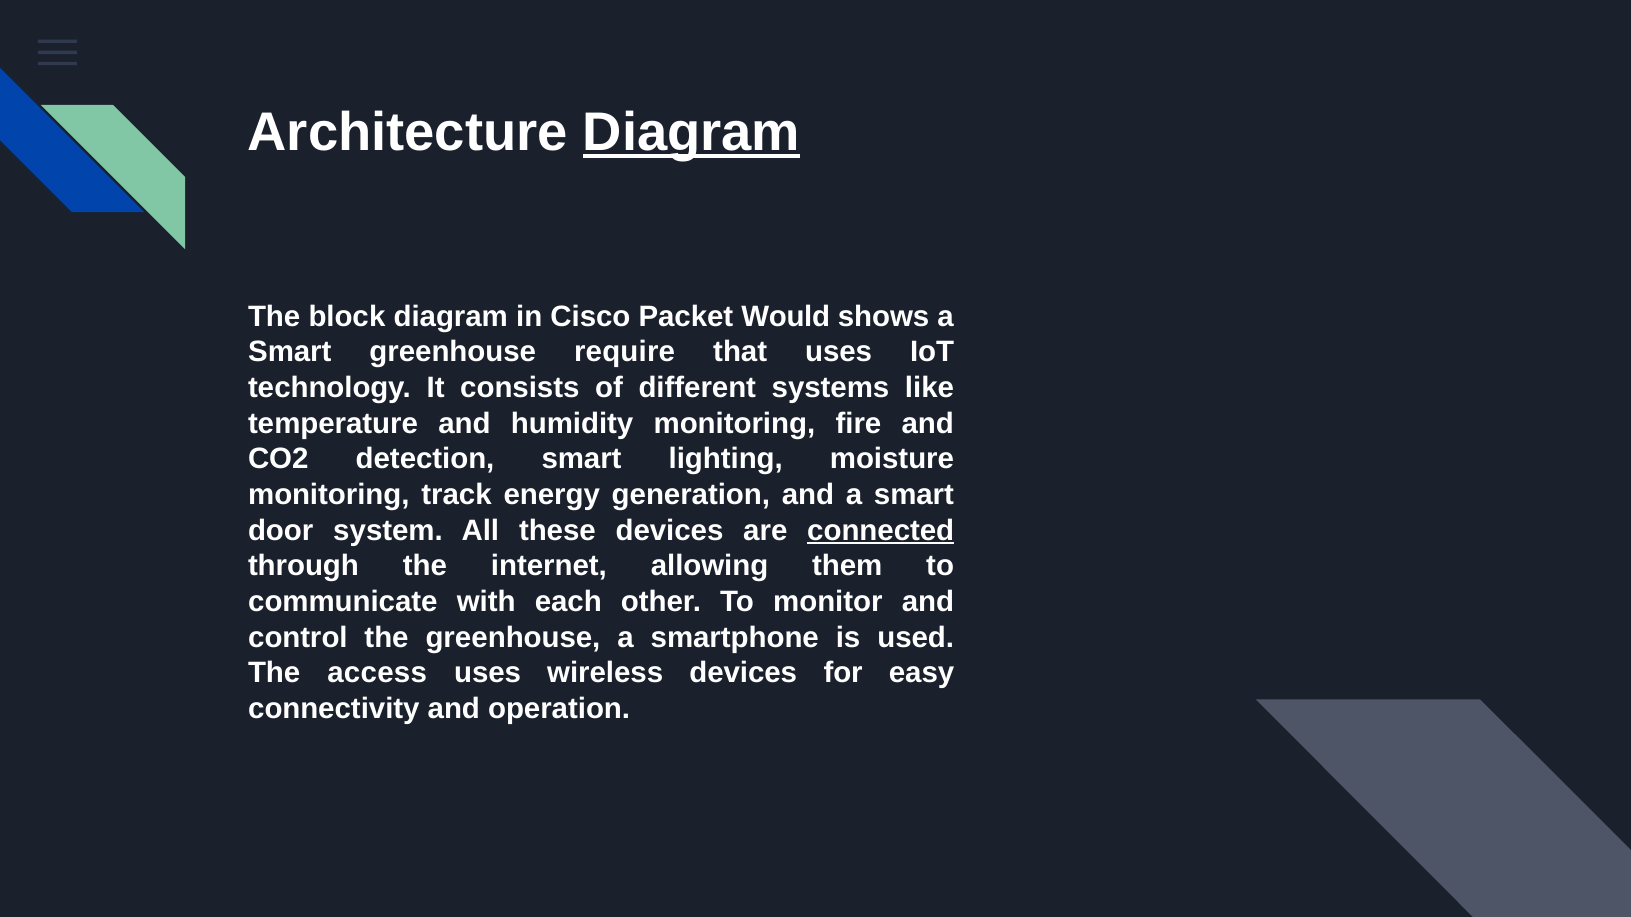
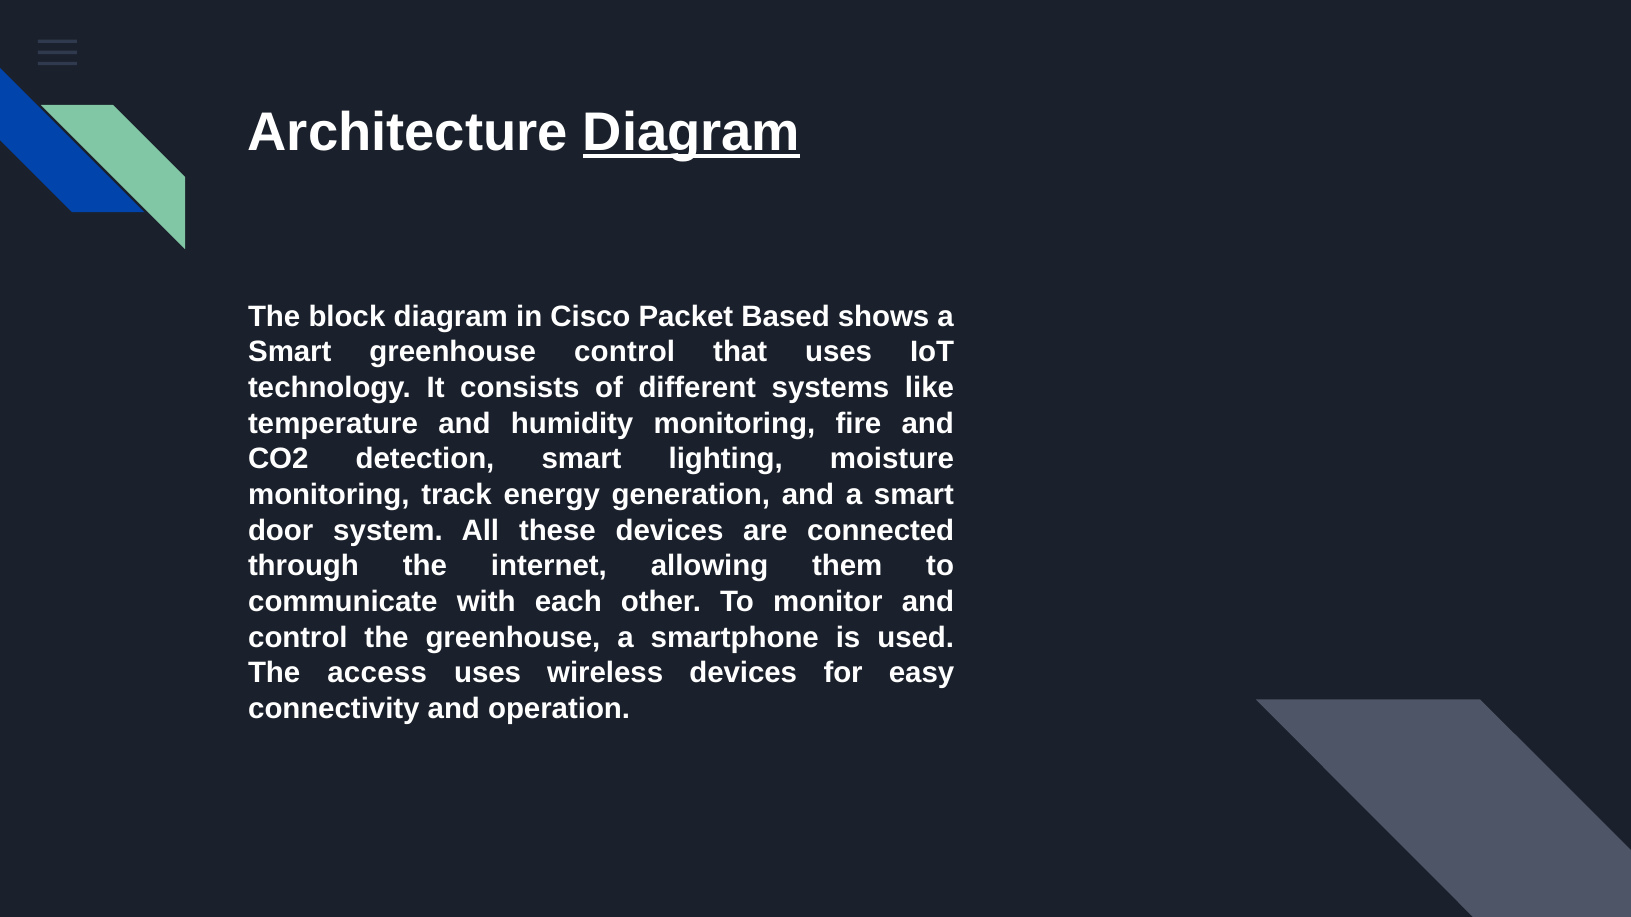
Would: Would -> Based
greenhouse require: require -> control
connected underline: present -> none
